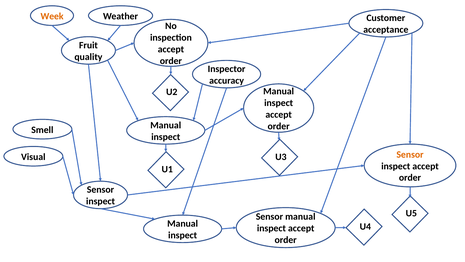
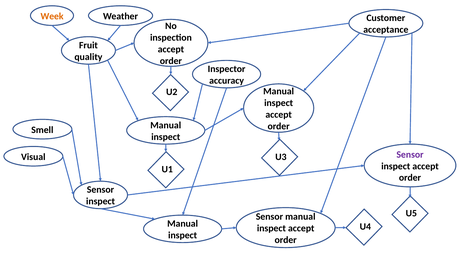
Sensor at (410, 154) colour: orange -> purple
